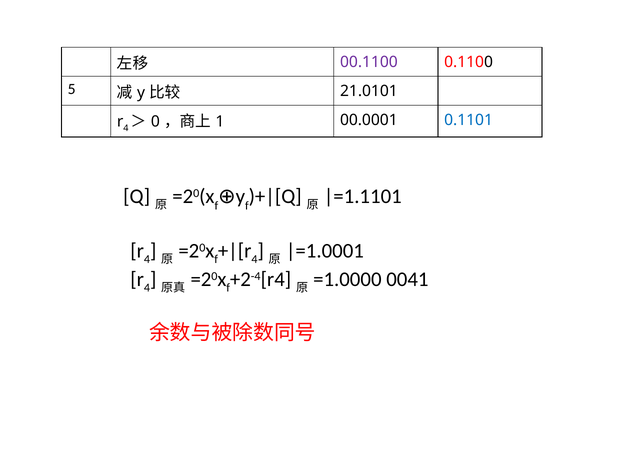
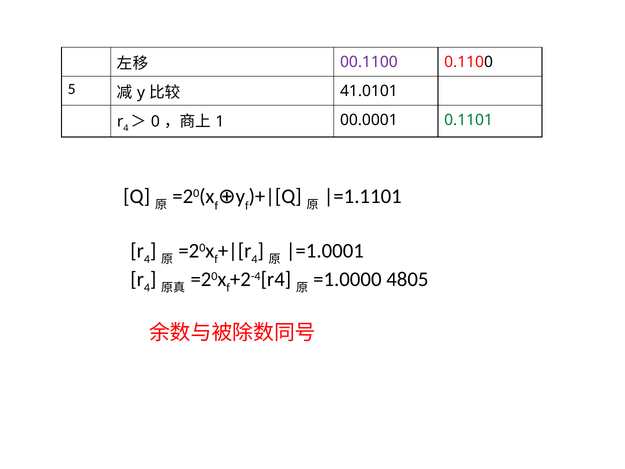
21.0101: 21.0101 -> 41.0101
0.1101 colour: blue -> green
0041: 0041 -> 4805
